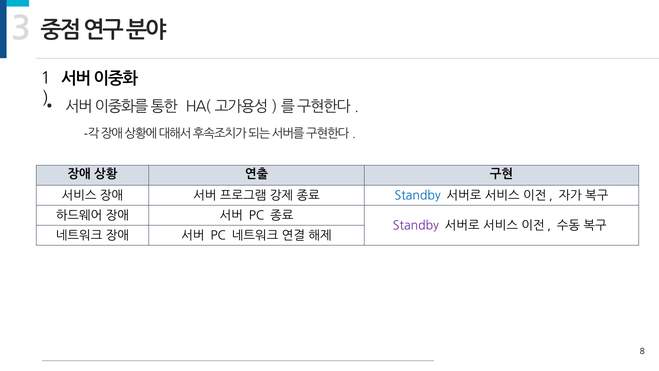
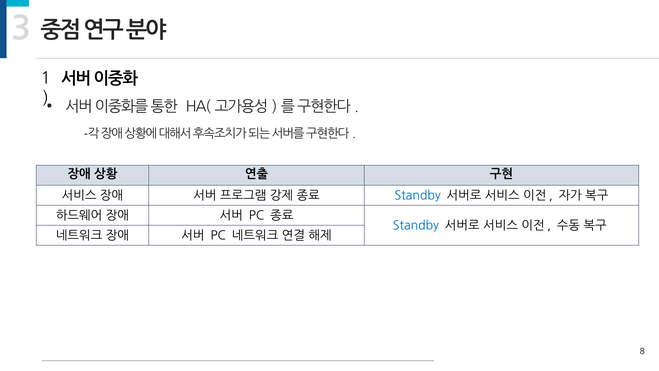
Standby at (416, 225) colour: purple -> blue
